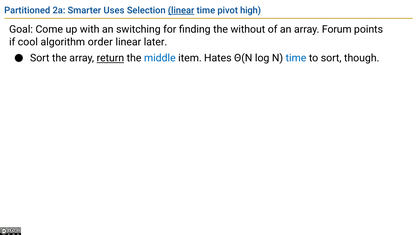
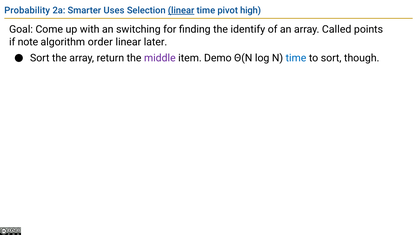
Partitioned: Partitioned -> Probability
without: without -> identify
Forum: Forum -> Called
cool: cool -> note
return underline: present -> none
middle colour: blue -> purple
Hates: Hates -> Demo
